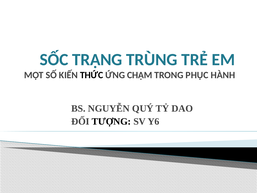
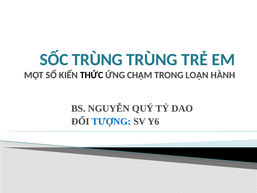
SỐC TRẠNG: TRẠNG -> TRÙNG
PHỤC: PHỤC -> LOẠN
TƯỢNG colour: black -> blue
